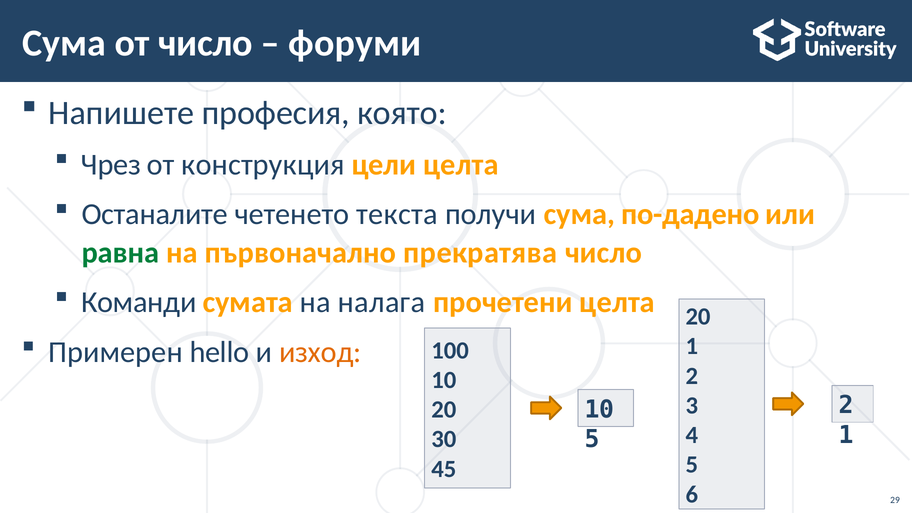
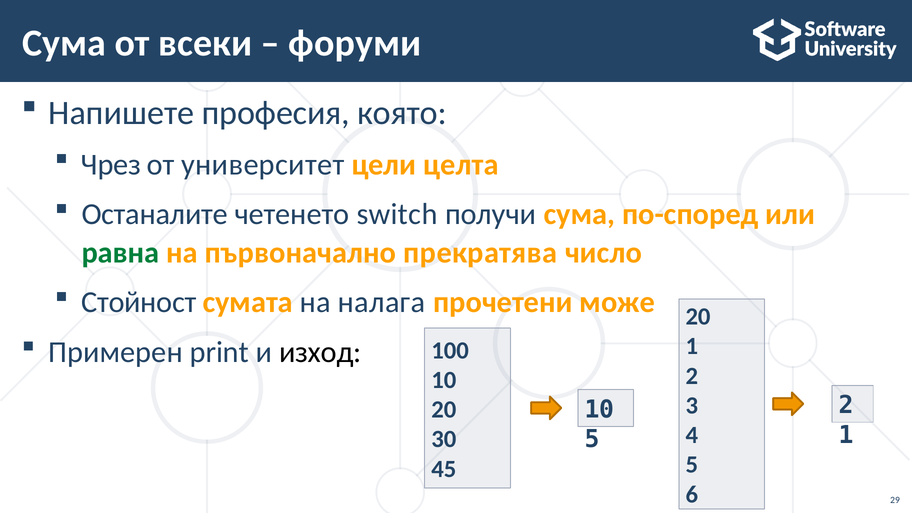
от число: число -> всеки
конструкция: конструкция -> университет
текста: текста -> switch
по-дадено: по-дадено -> по-според
Команди: Команди -> Стойност
прочетени целта: целта -> може
hello: hello -> print
изход colour: orange -> black
